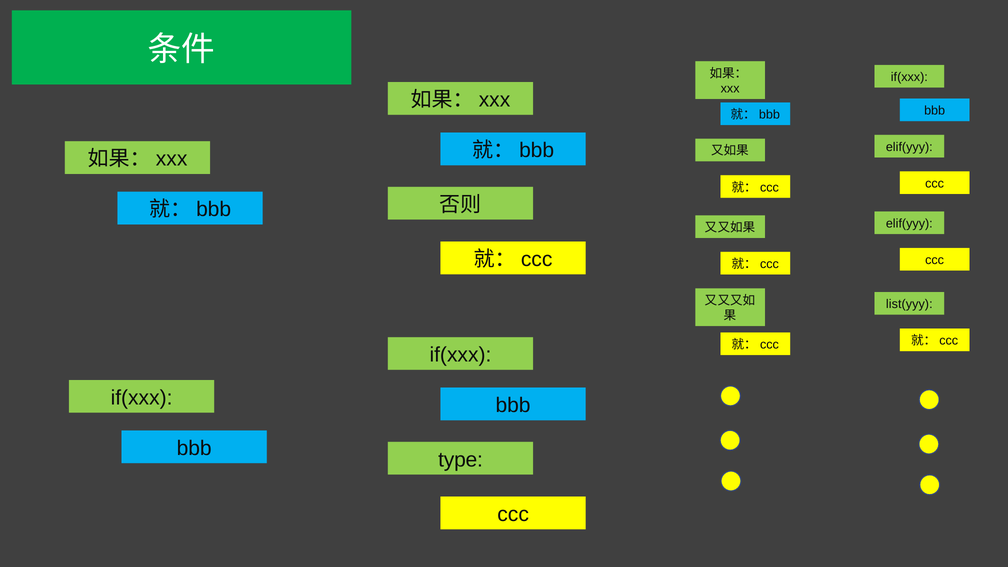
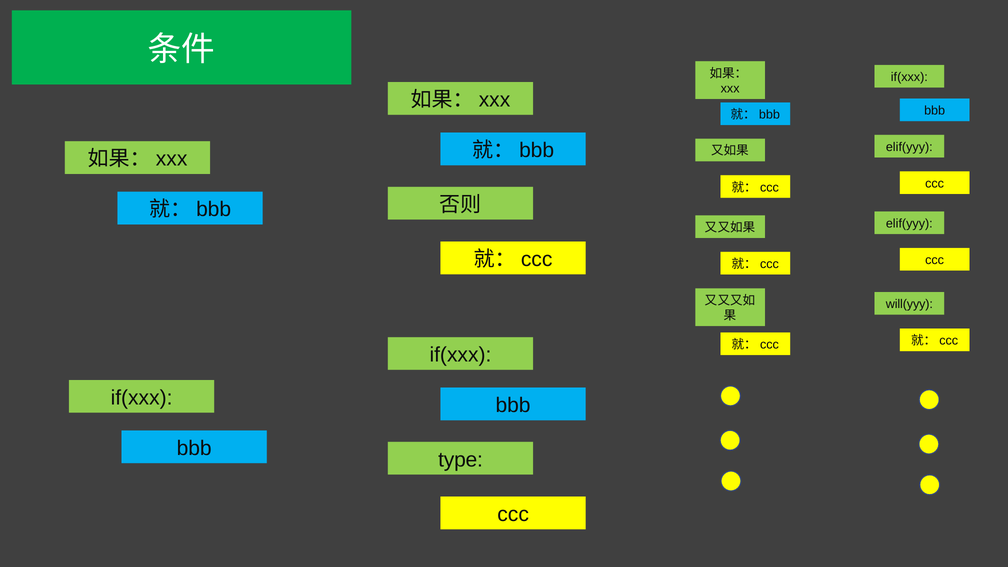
list(yyy: list(yyy -> will(yyy
